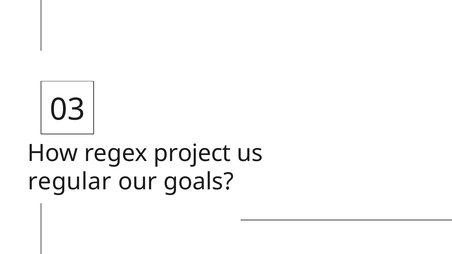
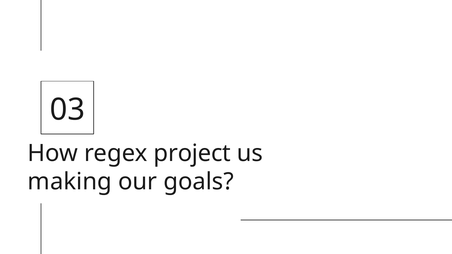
regular: regular -> making
